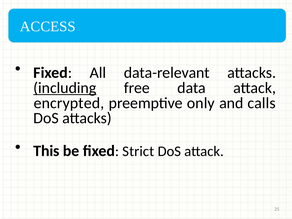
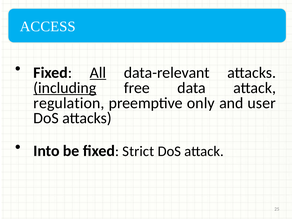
All underline: none -> present
encrypted: encrypted -> regulation
calls: calls -> user
This: This -> Into
